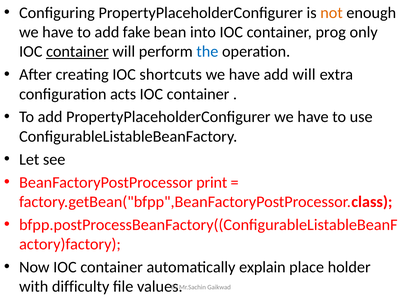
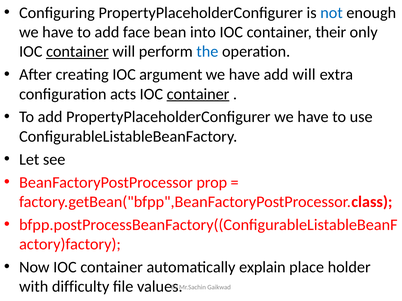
not colour: orange -> blue
fake: fake -> face
prog: prog -> their
shortcuts: shortcuts -> argument
container at (198, 94) underline: none -> present
print: print -> prop
